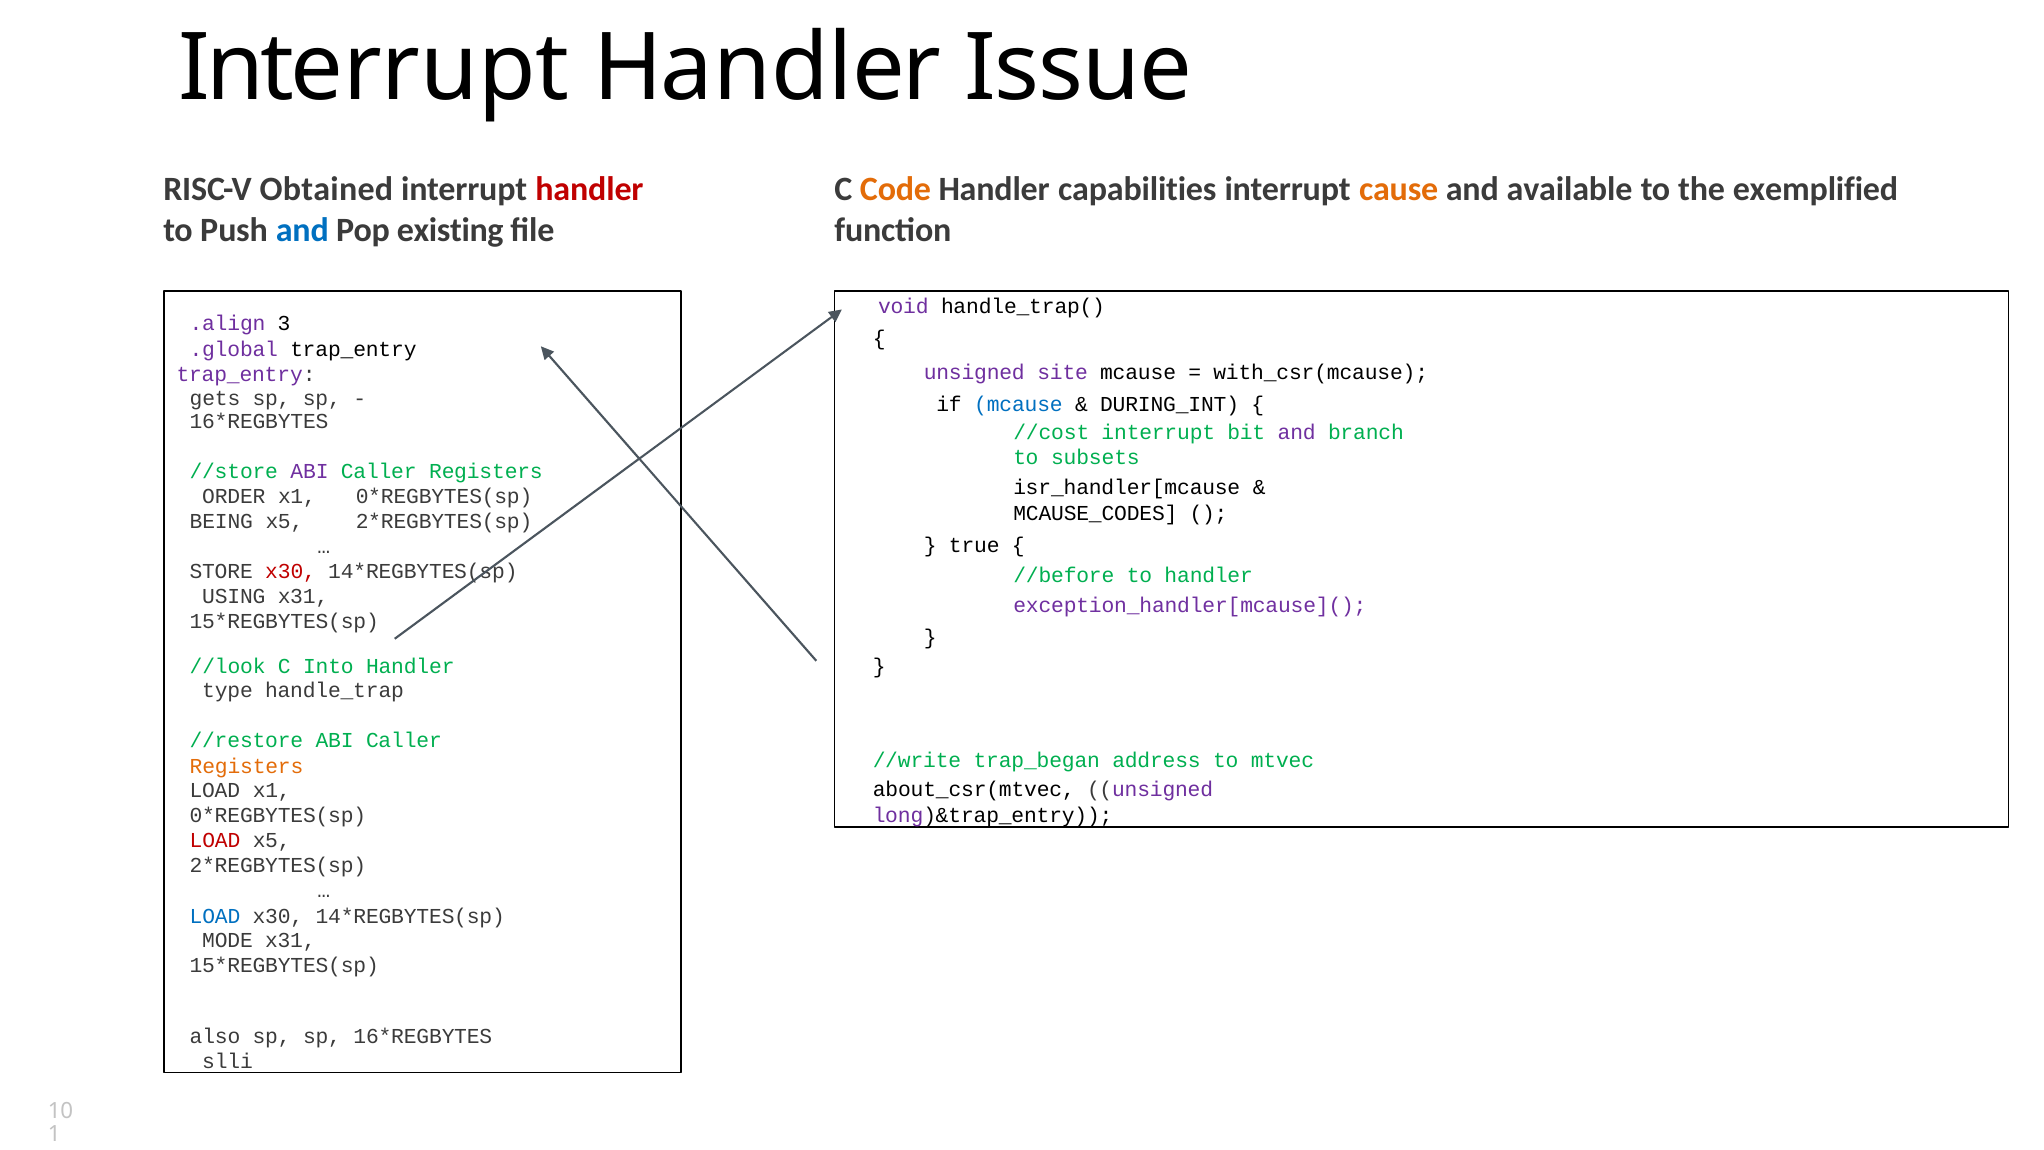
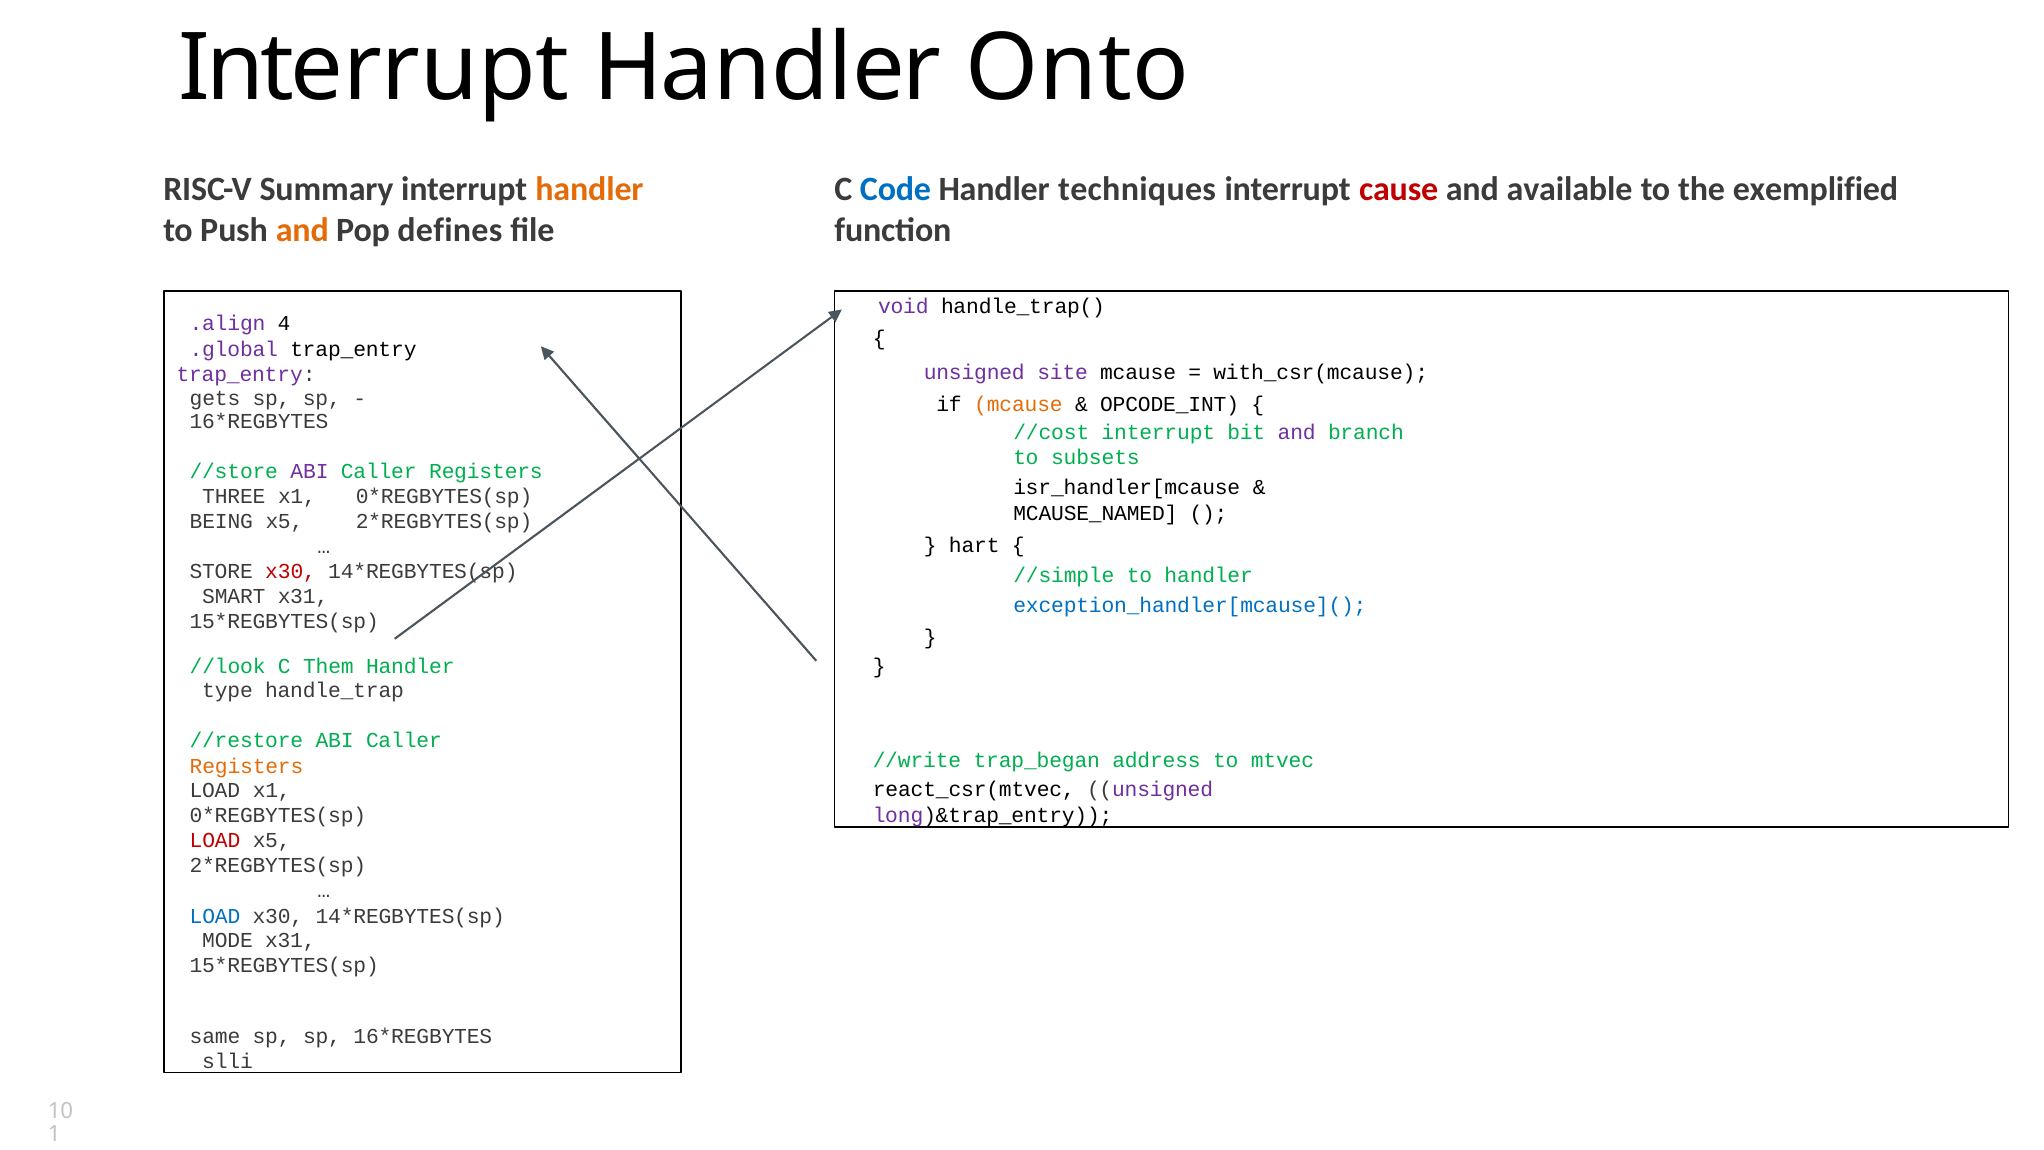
Issue: Issue -> Onto
Obtained: Obtained -> Summary
handler at (589, 189) colour: red -> orange
Code colour: orange -> blue
capabilities: capabilities -> techniques
cause colour: orange -> red
and at (302, 230) colour: blue -> orange
existing: existing -> defines
3: 3 -> 4
mcause at (1018, 404) colour: blue -> orange
DURING_INT: DURING_INT -> OPCODE_INT
ORDER: ORDER -> THREE
MCAUSE_CODES: MCAUSE_CODES -> MCAUSE_NAMED
true: true -> hart
//before: //before -> //simple
USING: USING -> SMART
exception_handler[mcause]( colour: purple -> blue
Into: Into -> Them
about_csr(mtvec: about_csr(mtvec -> react_csr(mtvec
also: also -> same
